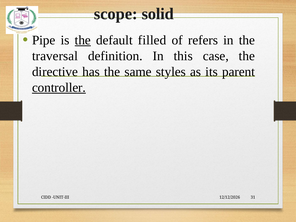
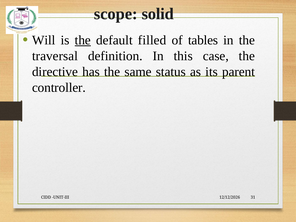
Pipe: Pipe -> Will
refers: refers -> tables
styles: styles -> status
controller underline: present -> none
